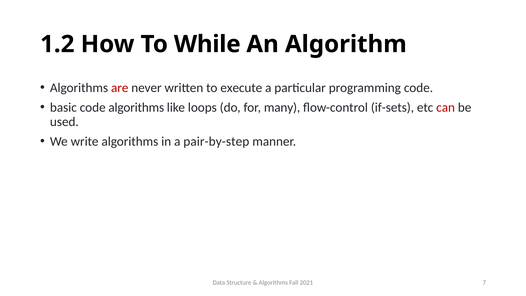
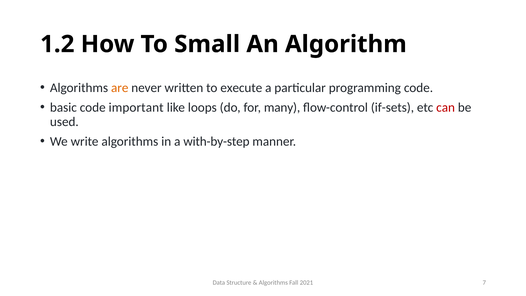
While: While -> Small
are colour: red -> orange
code algorithms: algorithms -> important
pair-by-step: pair-by-step -> with-by-step
